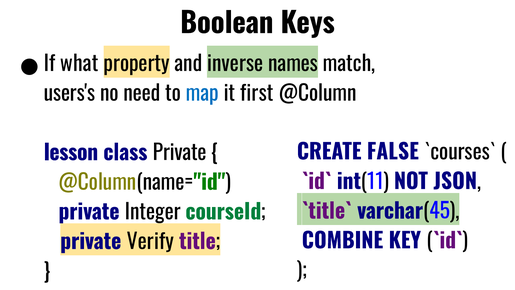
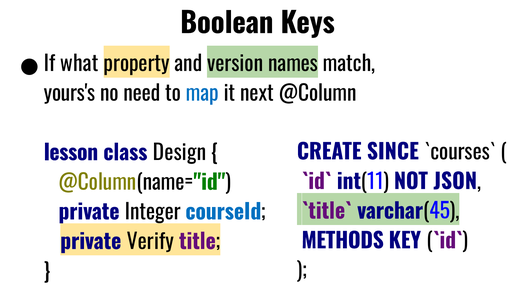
inverse: inverse -> version
users's: users's -> yours's
first: first -> next
FALSE: FALSE -> SINCE
class Private: Private -> Design
courseId colour: green -> blue
COMBINE: COMBINE -> METHODS
